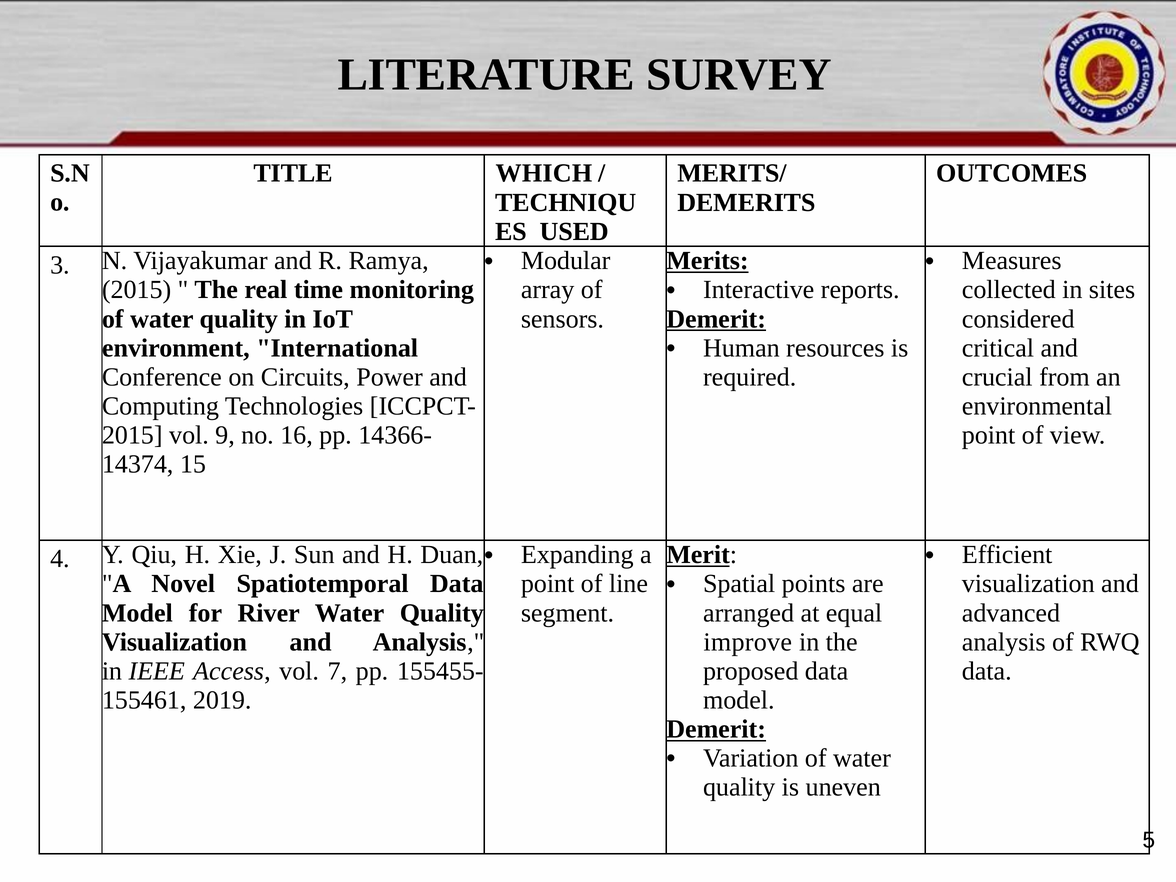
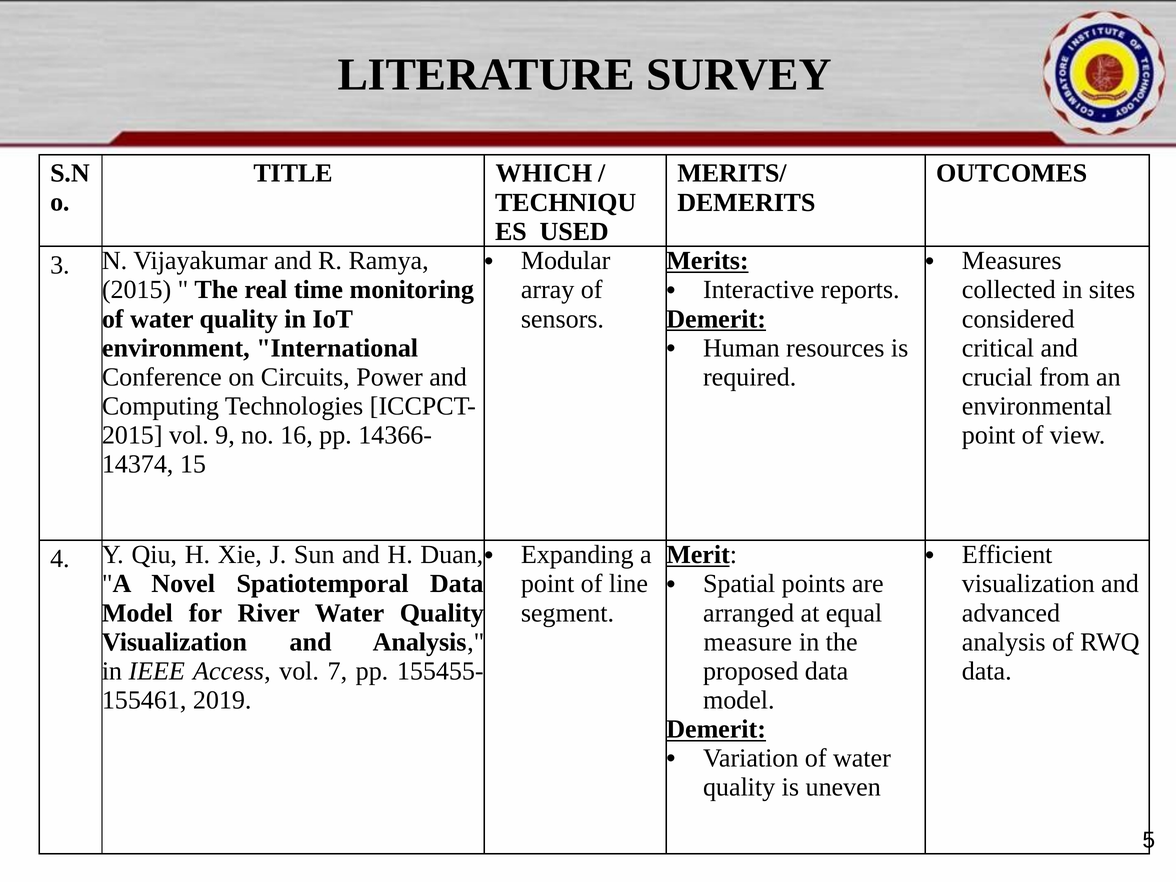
improve: improve -> measure
